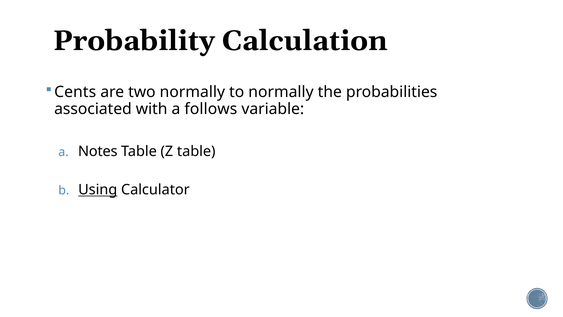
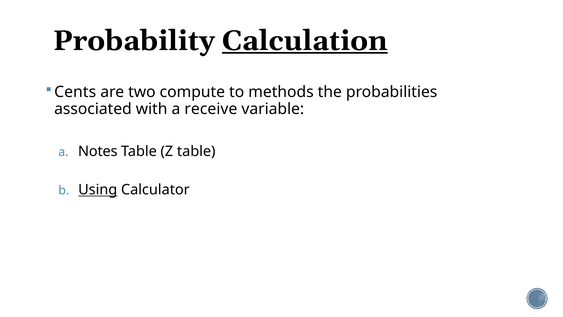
Calculation underline: none -> present
two normally: normally -> compute
to normally: normally -> methods
follows: follows -> receive
